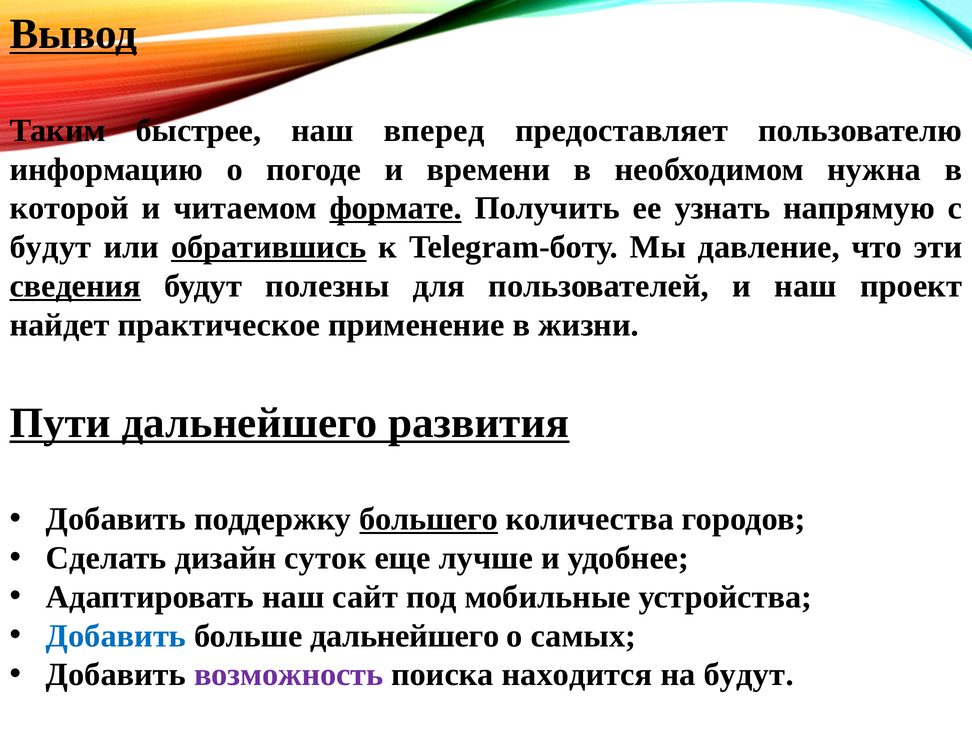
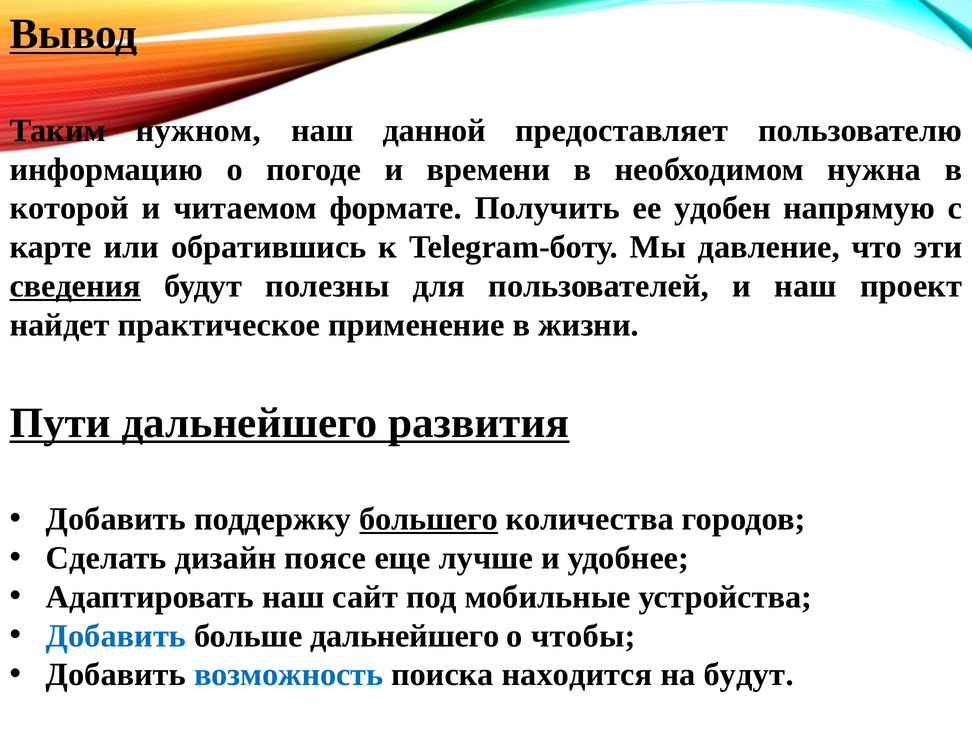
быстрее: быстрее -> нужном
вперед: вперед -> данной
формате underline: present -> none
узнать: узнать -> удобен
будут at (50, 247): будут -> карте
обратившись underline: present -> none
суток: суток -> поясе
самых: самых -> чтобы
возможность colour: purple -> blue
